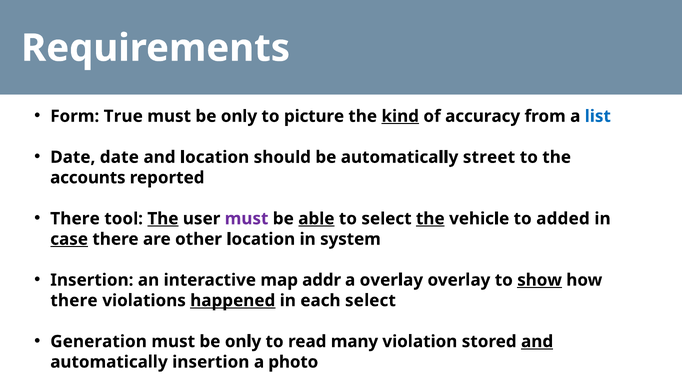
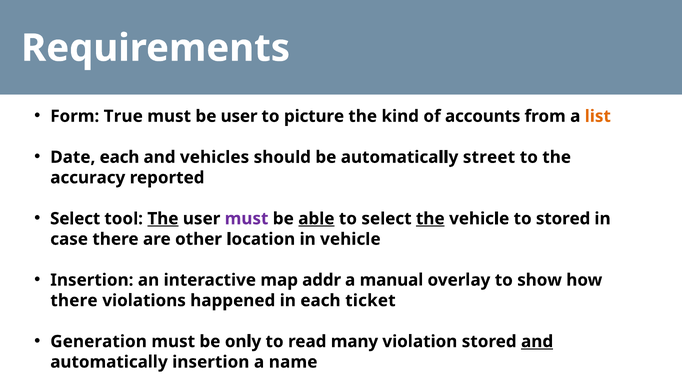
only at (239, 116): only -> user
kind underline: present -> none
accuracy: accuracy -> accounts
list colour: blue -> orange
Date date: date -> each
and location: location -> vehicles
accounts: accounts -> accuracy
There at (75, 218): There -> Select
to added: added -> stored
case underline: present -> none
in system: system -> vehicle
a overlay: overlay -> manual
show underline: present -> none
happened underline: present -> none
each select: select -> ticket
photo: photo -> name
